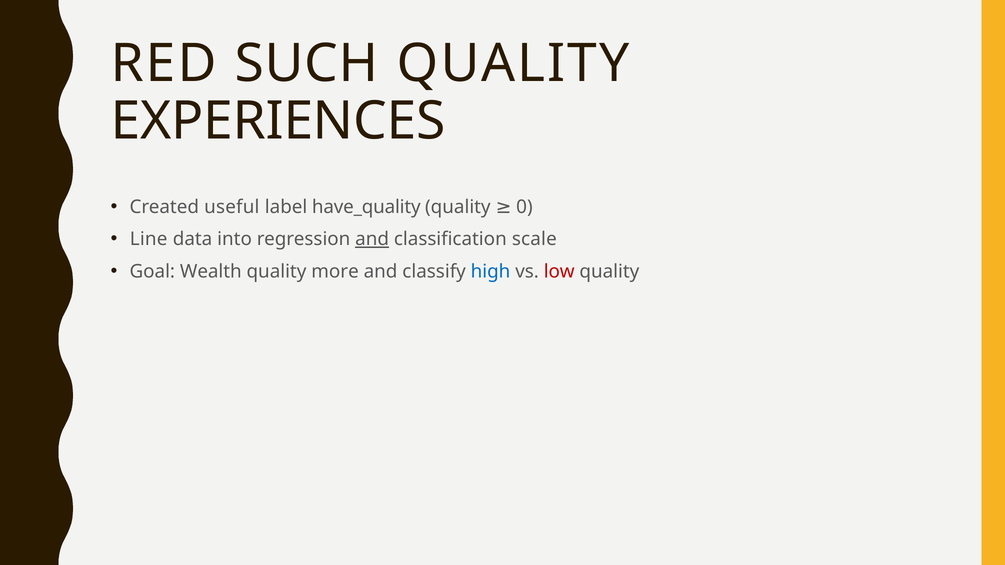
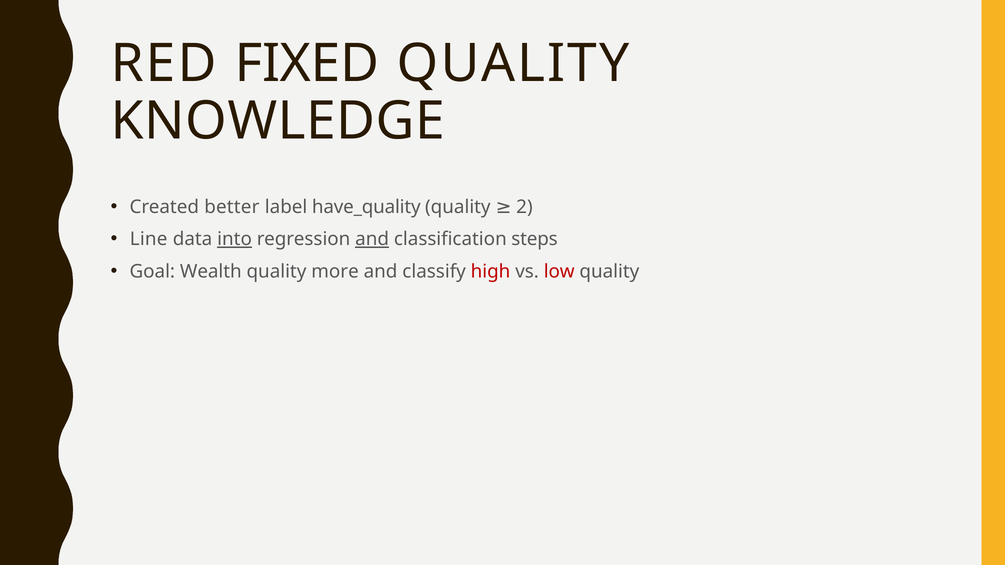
SUCH: SUCH -> FIXED
EXPERIENCES: EXPERIENCES -> KNOWLEDGE
useful: useful -> better
0: 0 -> 2
into underline: none -> present
scale: scale -> steps
high colour: blue -> red
